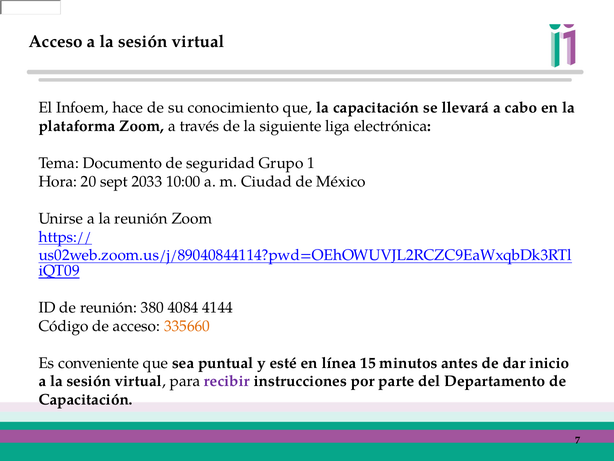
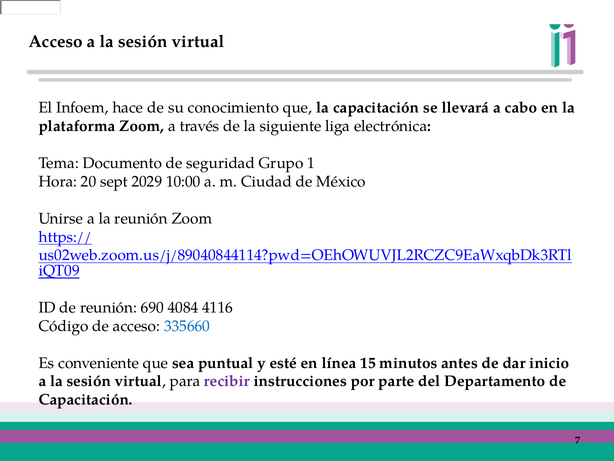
2033: 2033 -> 2029
380: 380 -> 690
4144: 4144 -> 4116
335660 colour: orange -> blue
